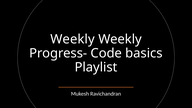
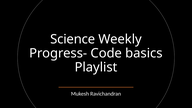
Weekly at (73, 39): Weekly -> Science
